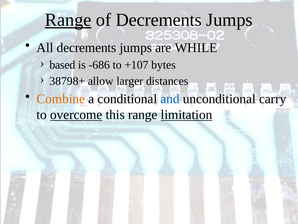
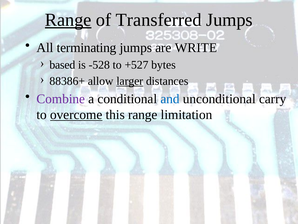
of Decrements: Decrements -> Transferred
All decrements: decrements -> terminating
WHILE: WHILE -> WRITE
-686: -686 -> -528
+107: +107 -> +527
38798+: 38798+ -> 88386+
larger underline: none -> present
Combine colour: orange -> purple
limitation underline: present -> none
